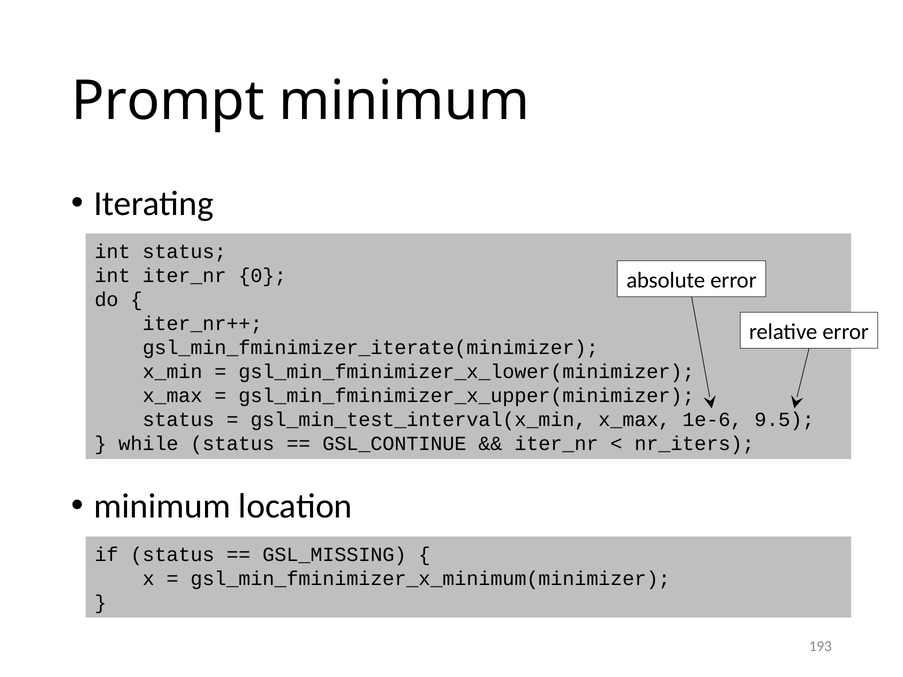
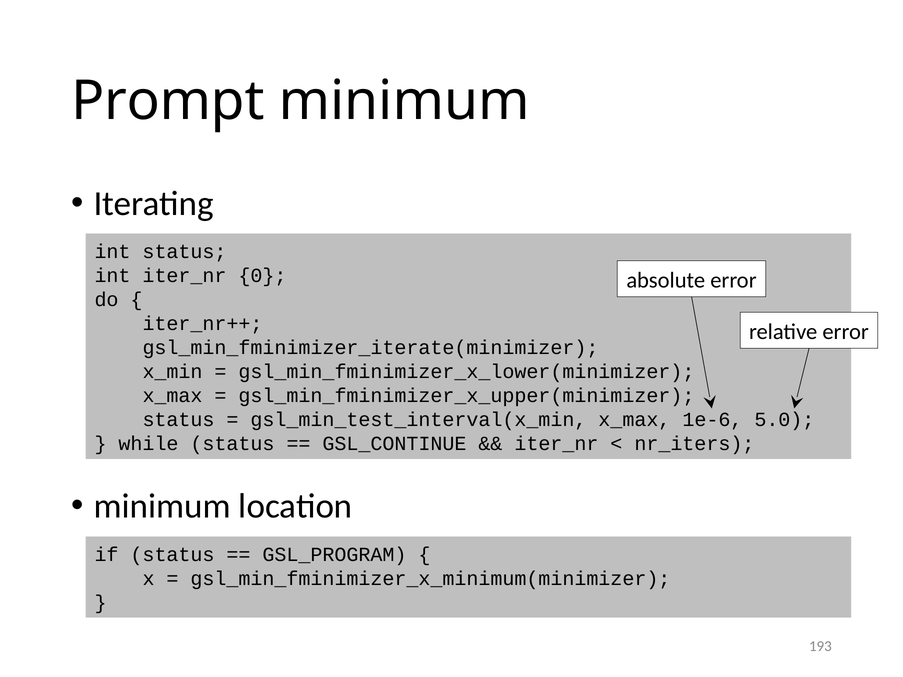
9.5: 9.5 -> 5.0
GSL_MISSING: GSL_MISSING -> GSL_PROGRAM
